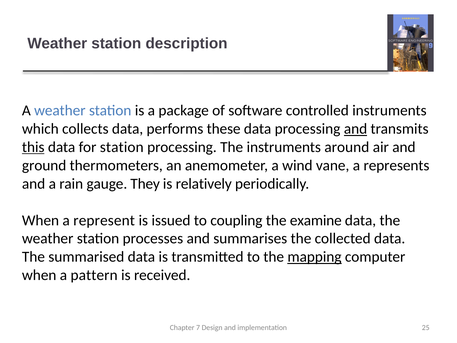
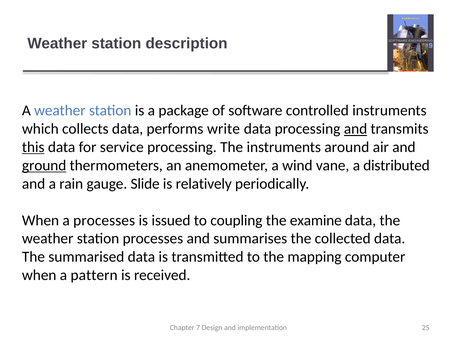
these: these -> write
for station: station -> service
ground underline: none -> present
represents: represents -> distributed
They: They -> Slide
a represent: represent -> processes
mapping underline: present -> none
